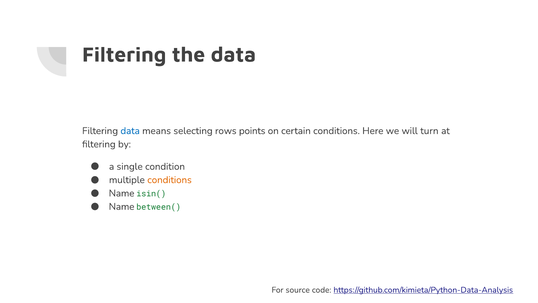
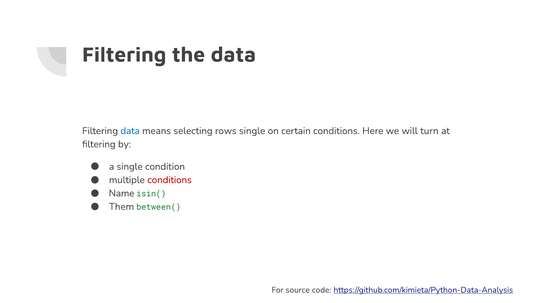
rows points: points -> single
conditions at (170, 180) colour: orange -> red
Name at (122, 206): Name -> Them
